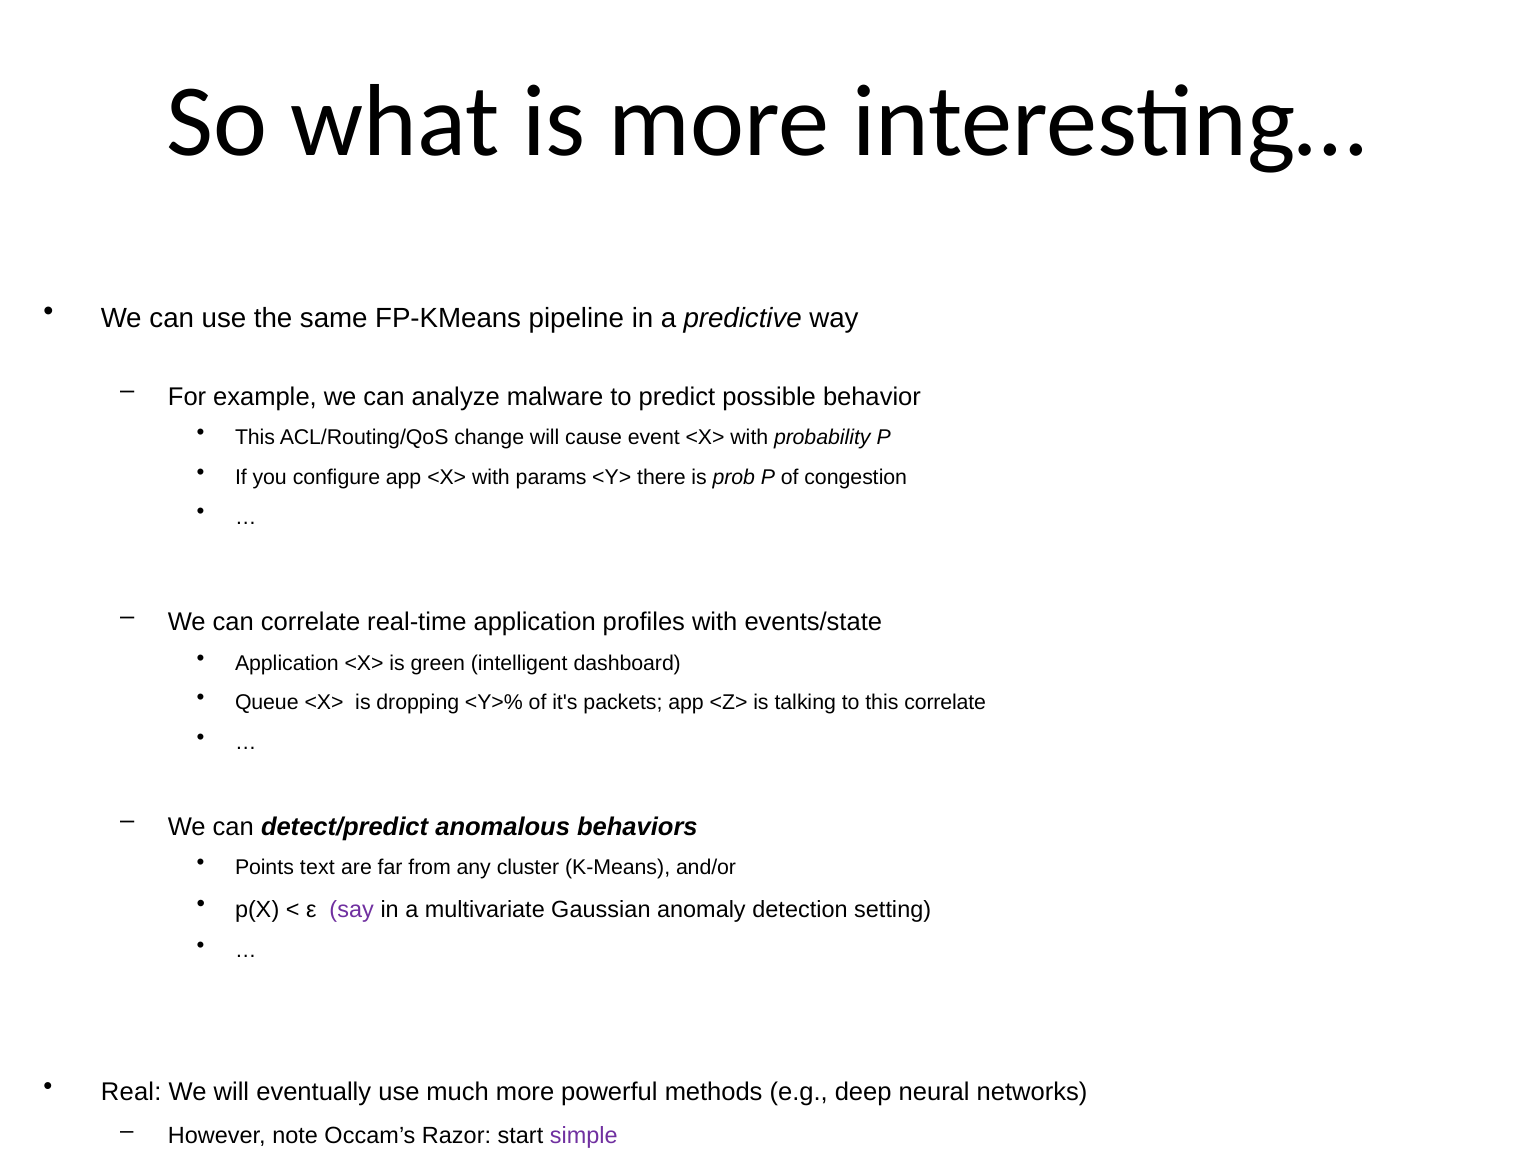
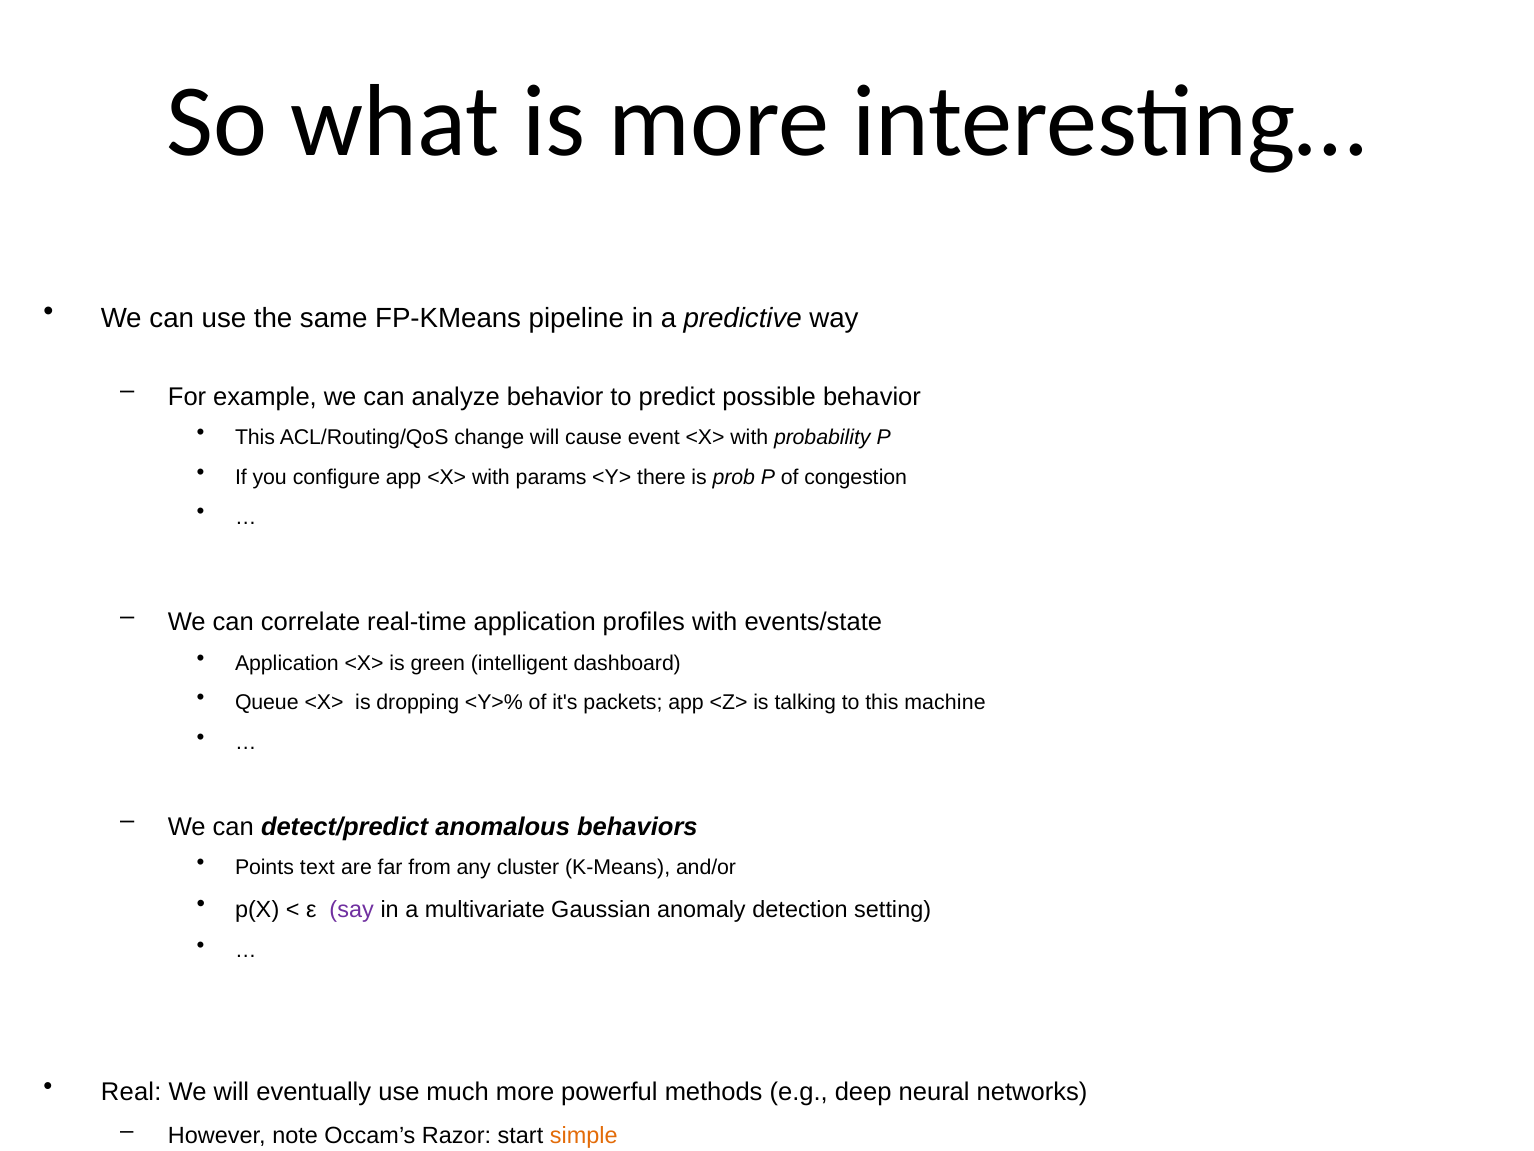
analyze malware: malware -> behavior
this correlate: correlate -> machine
simple colour: purple -> orange
